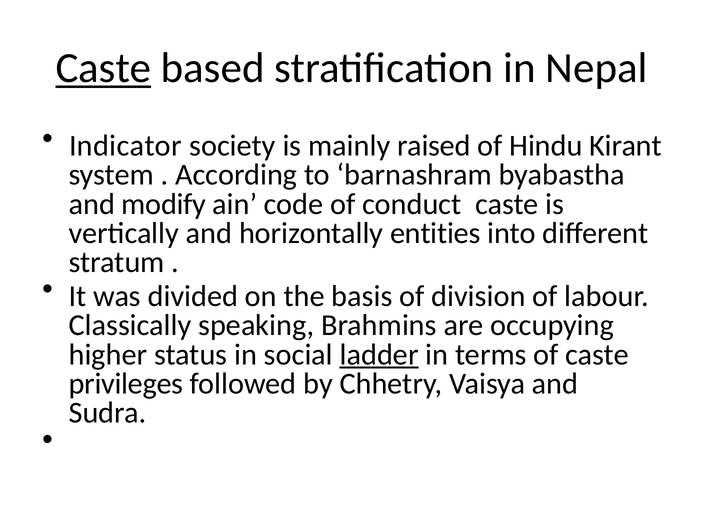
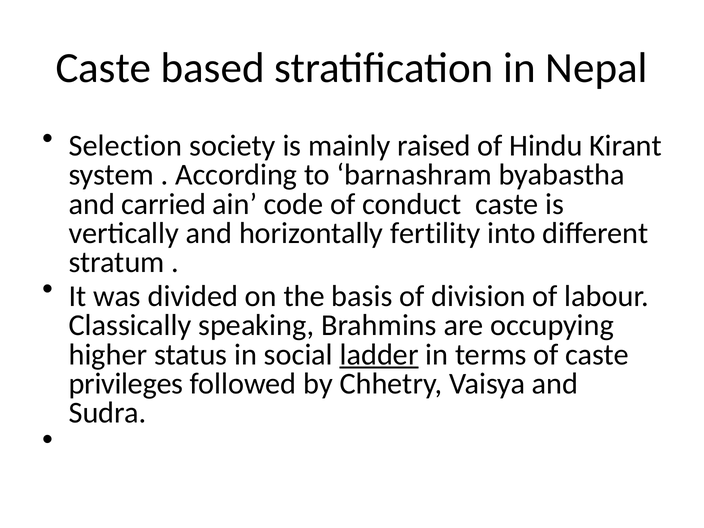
Caste at (103, 68) underline: present -> none
Indicator: Indicator -> Selection
modify: modify -> carried
entities: entities -> fertility
